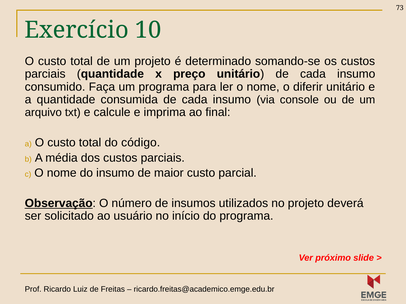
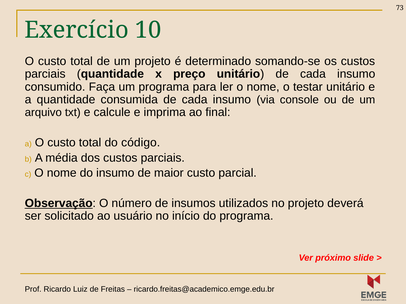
diferir: diferir -> testar
